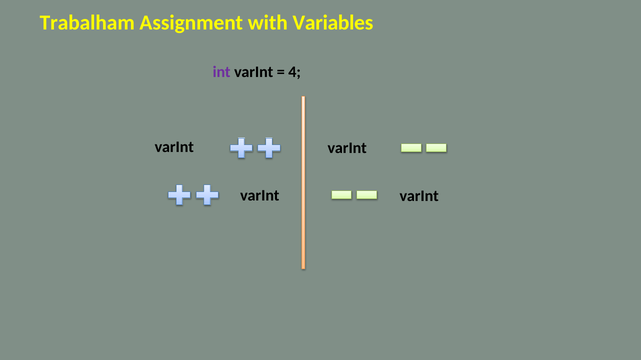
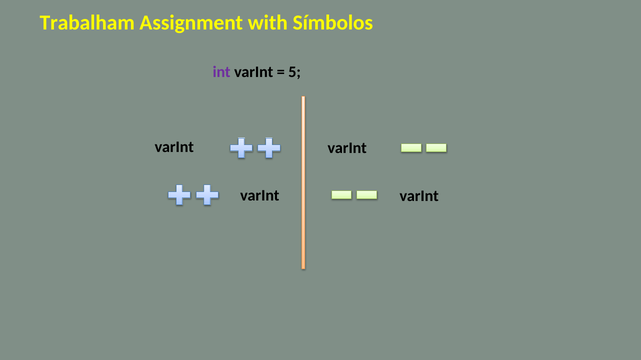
Variables: Variables -> Símbolos
4: 4 -> 5
